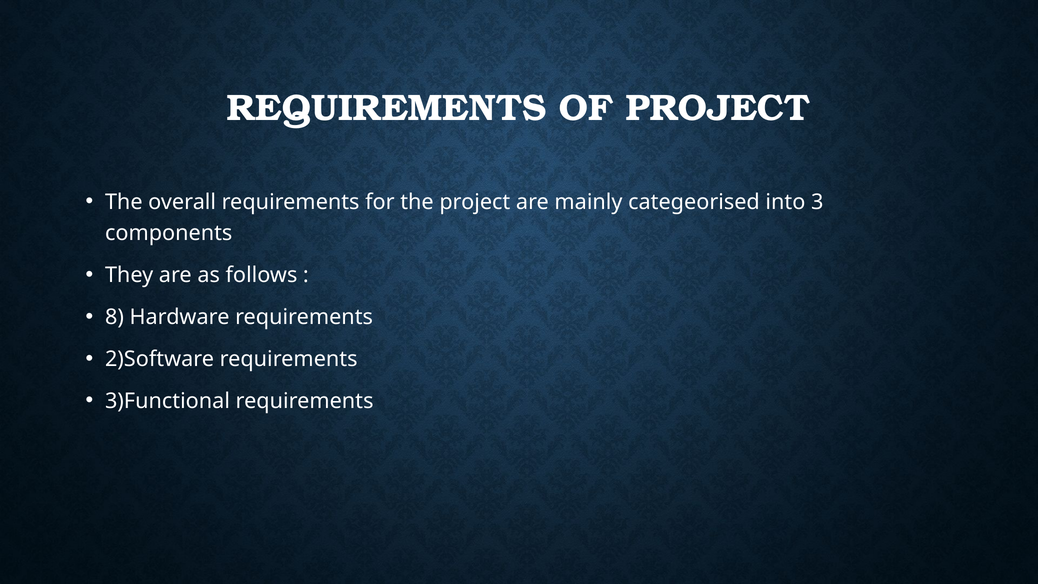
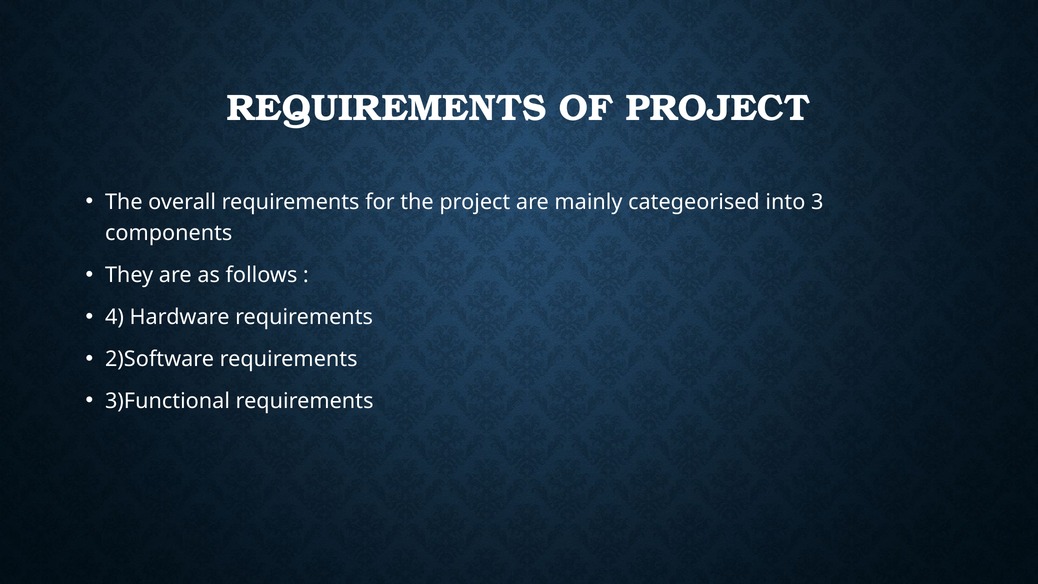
8: 8 -> 4
